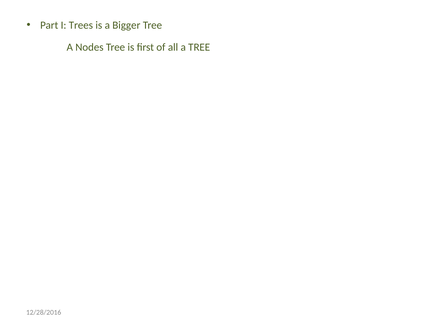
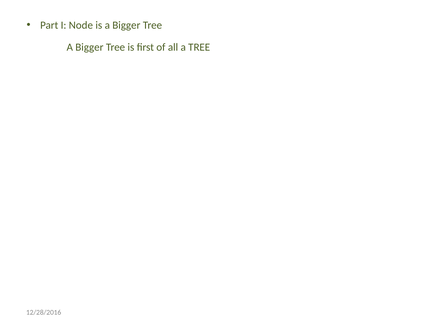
Trees: Trees -> Node
Nodes at (89, 47): Nodes -> Bigger
